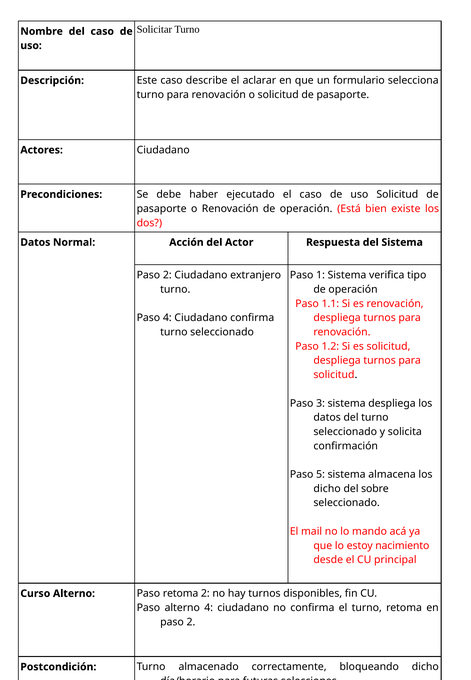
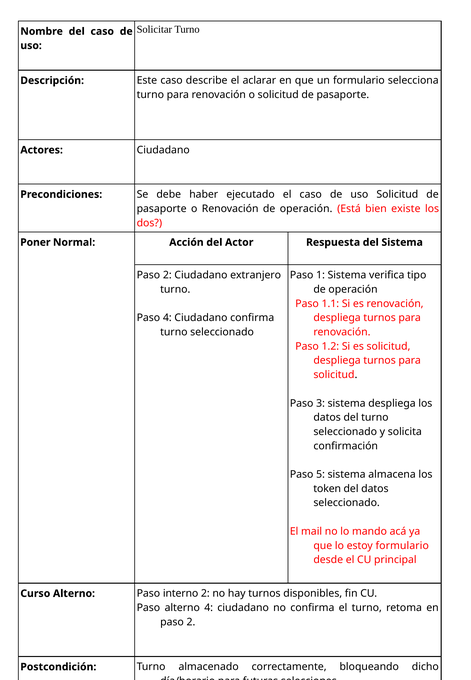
Datos at (35, 242): Datos -> Poner
dicho at (327, 489): dicho -> token
del sobre: sobre -> datos
estoy nacimiento: nacimiento -> formulario
Paso retoma: retoma -> interno
